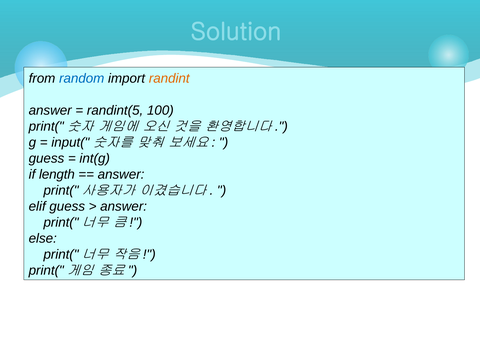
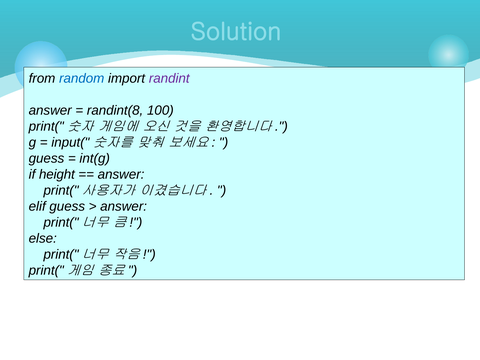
randint colour: orange -> purple
randint(5: randint(5 -> randint(8
length: length -> height
